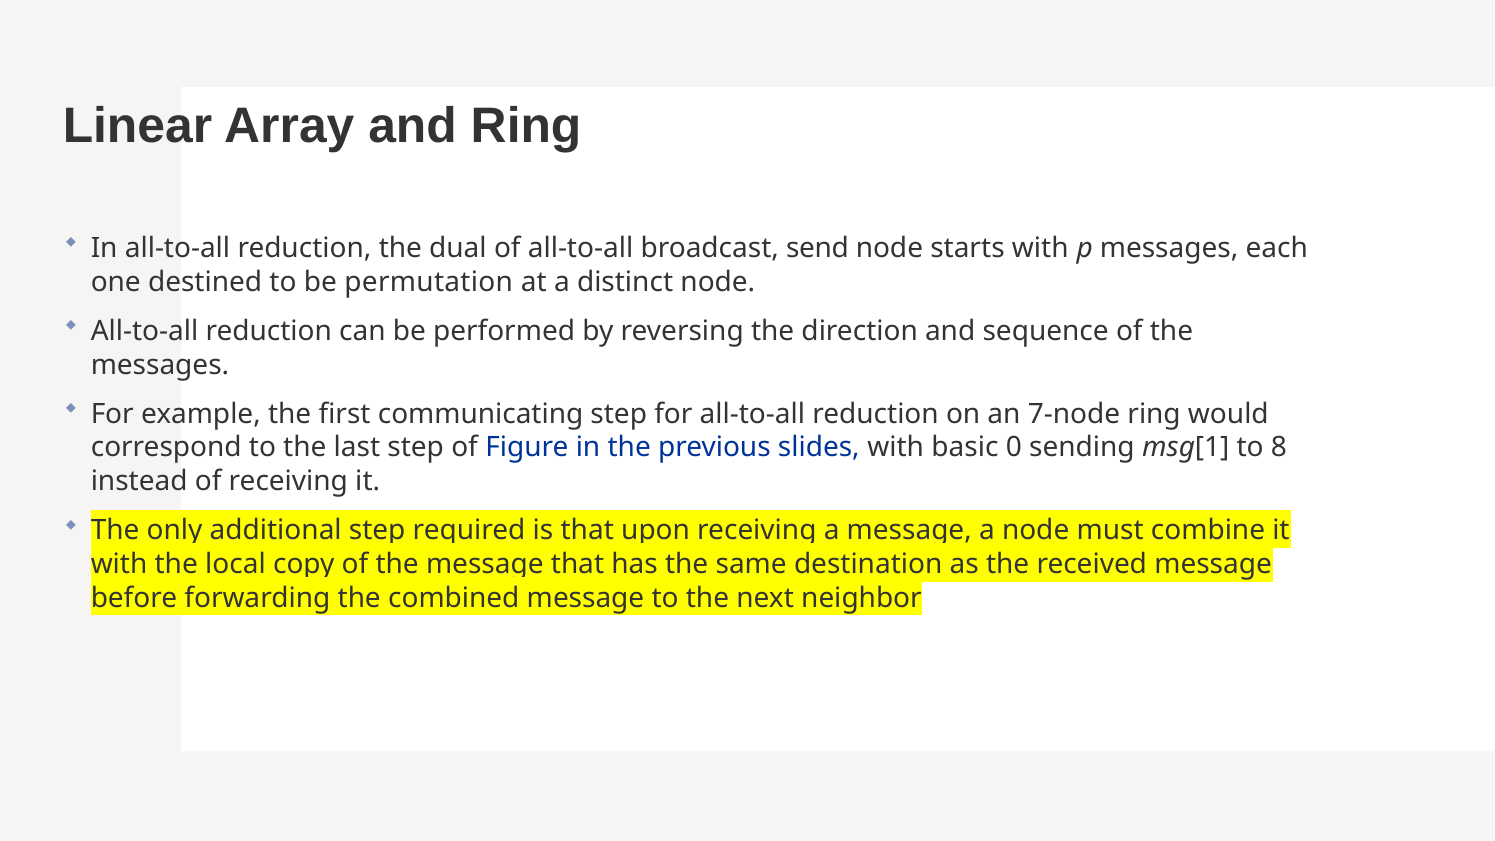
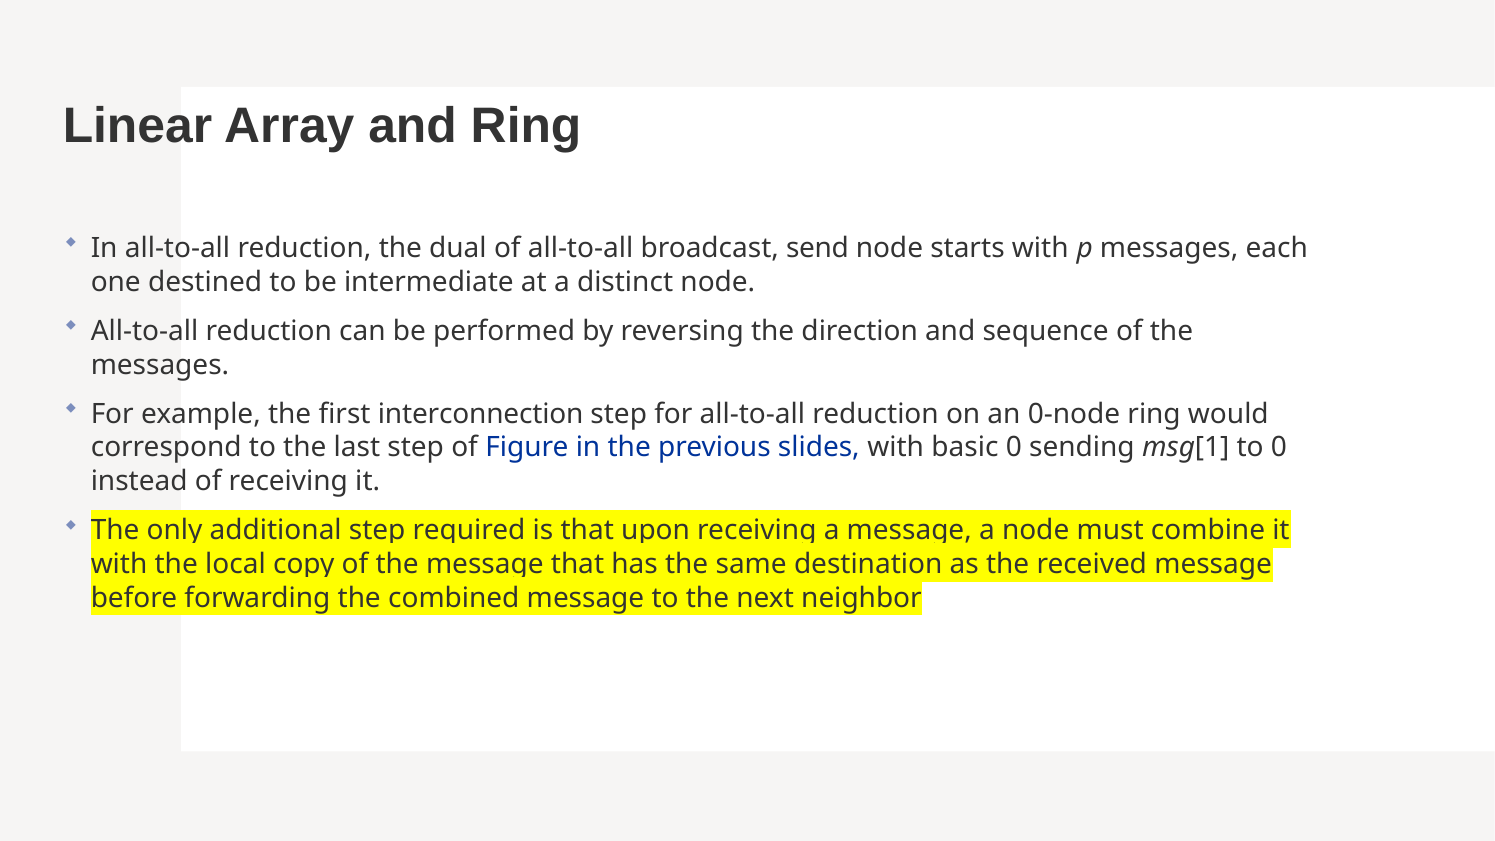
permutation: permutation -> intermediate
communicating: communicating -> interconnection
7-node: 7-node -> 0-node
to 8: 8 -> 0
